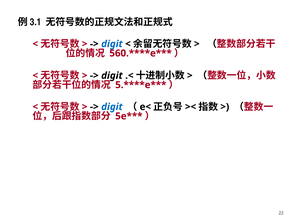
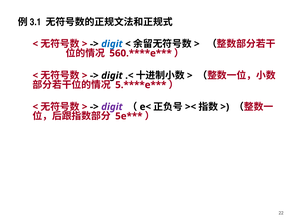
digit at (112, 107) colour: blue -> purple
